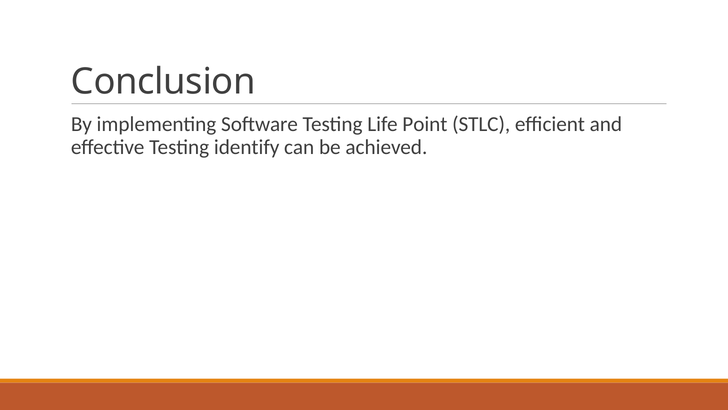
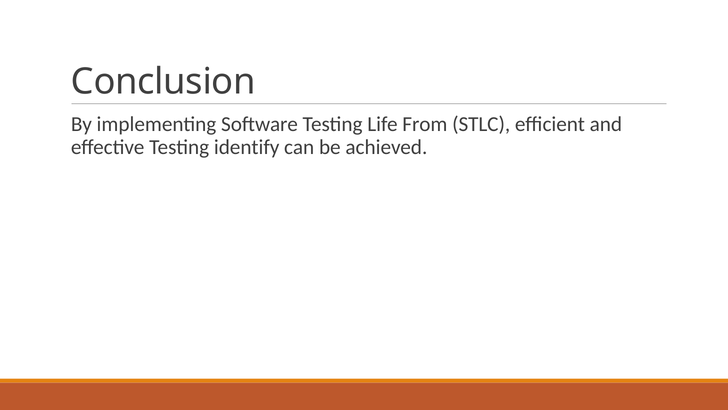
Point: Point -> From
